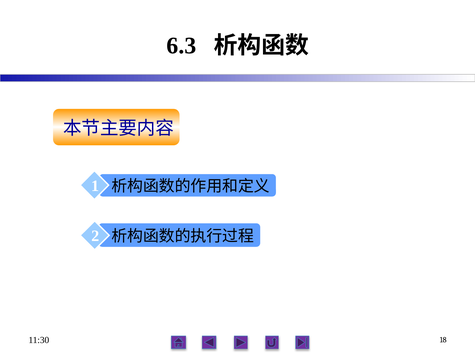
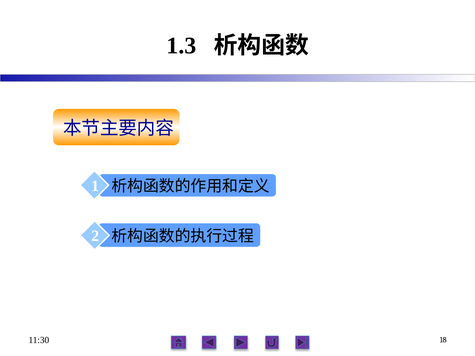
6.3: 6.3 -> 1.3
